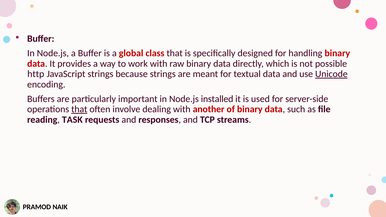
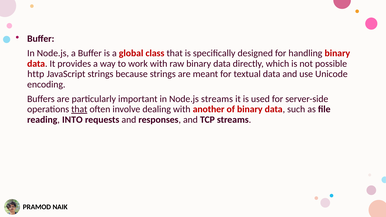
Unicode underline: present -> none
Node.js installed: installed -> streams
TASK: TASK -> INTO
